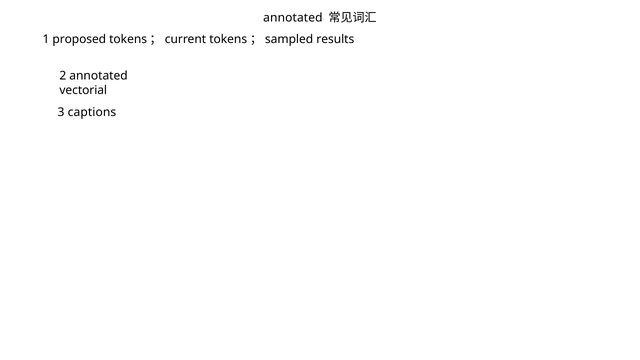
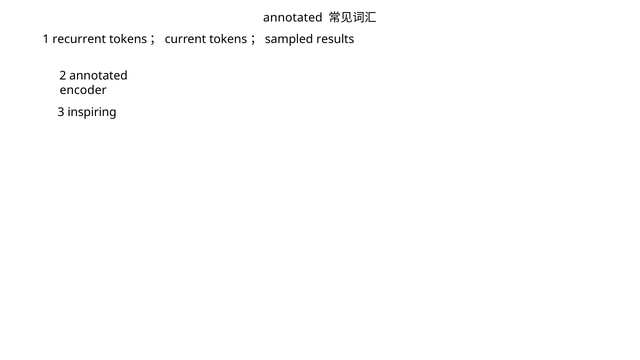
proposed: proposed -> recurrent
vectorial: vectorial -> encoder
captions: captions -> inspiring
